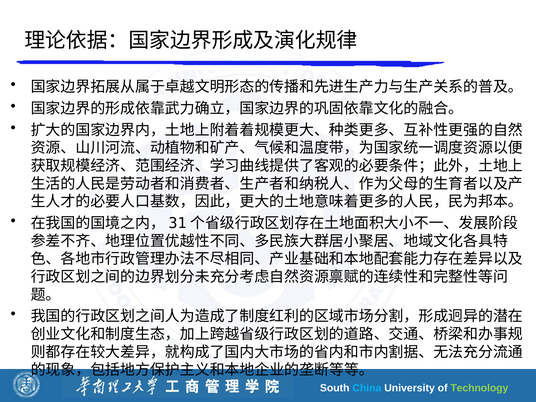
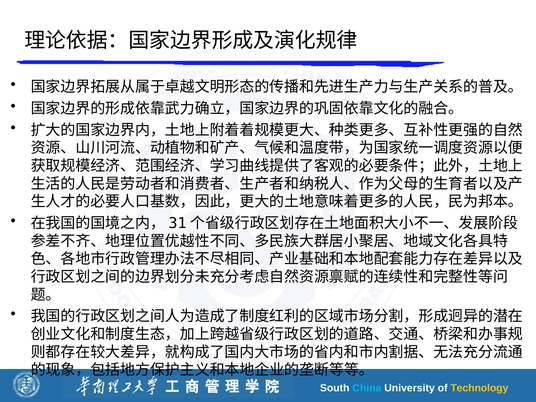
Technology colour: light green -> yellow
